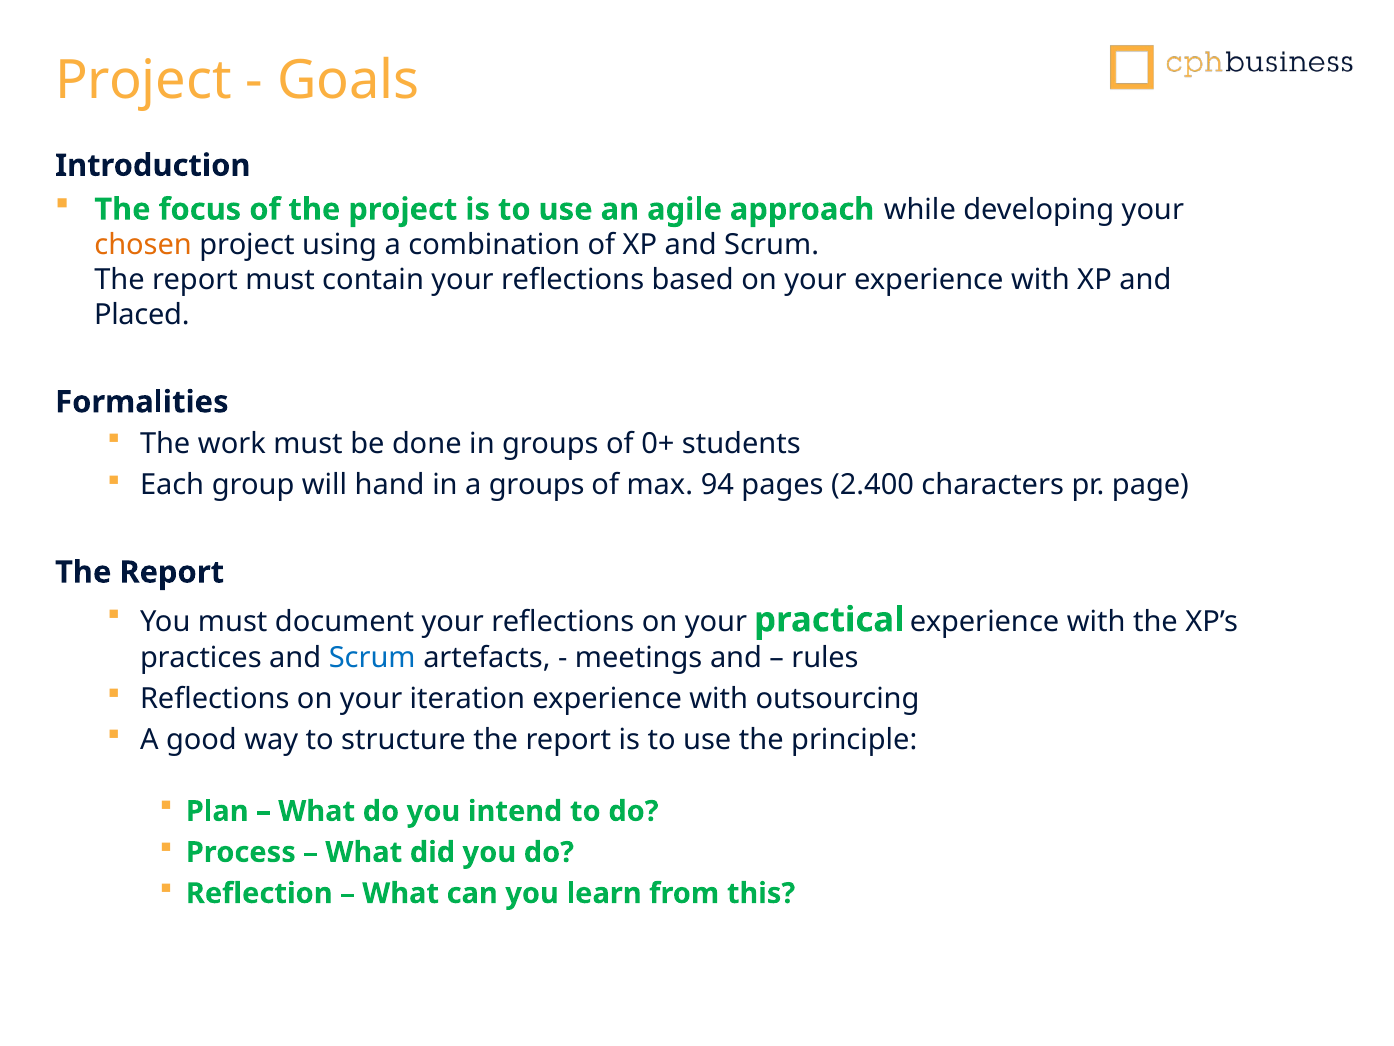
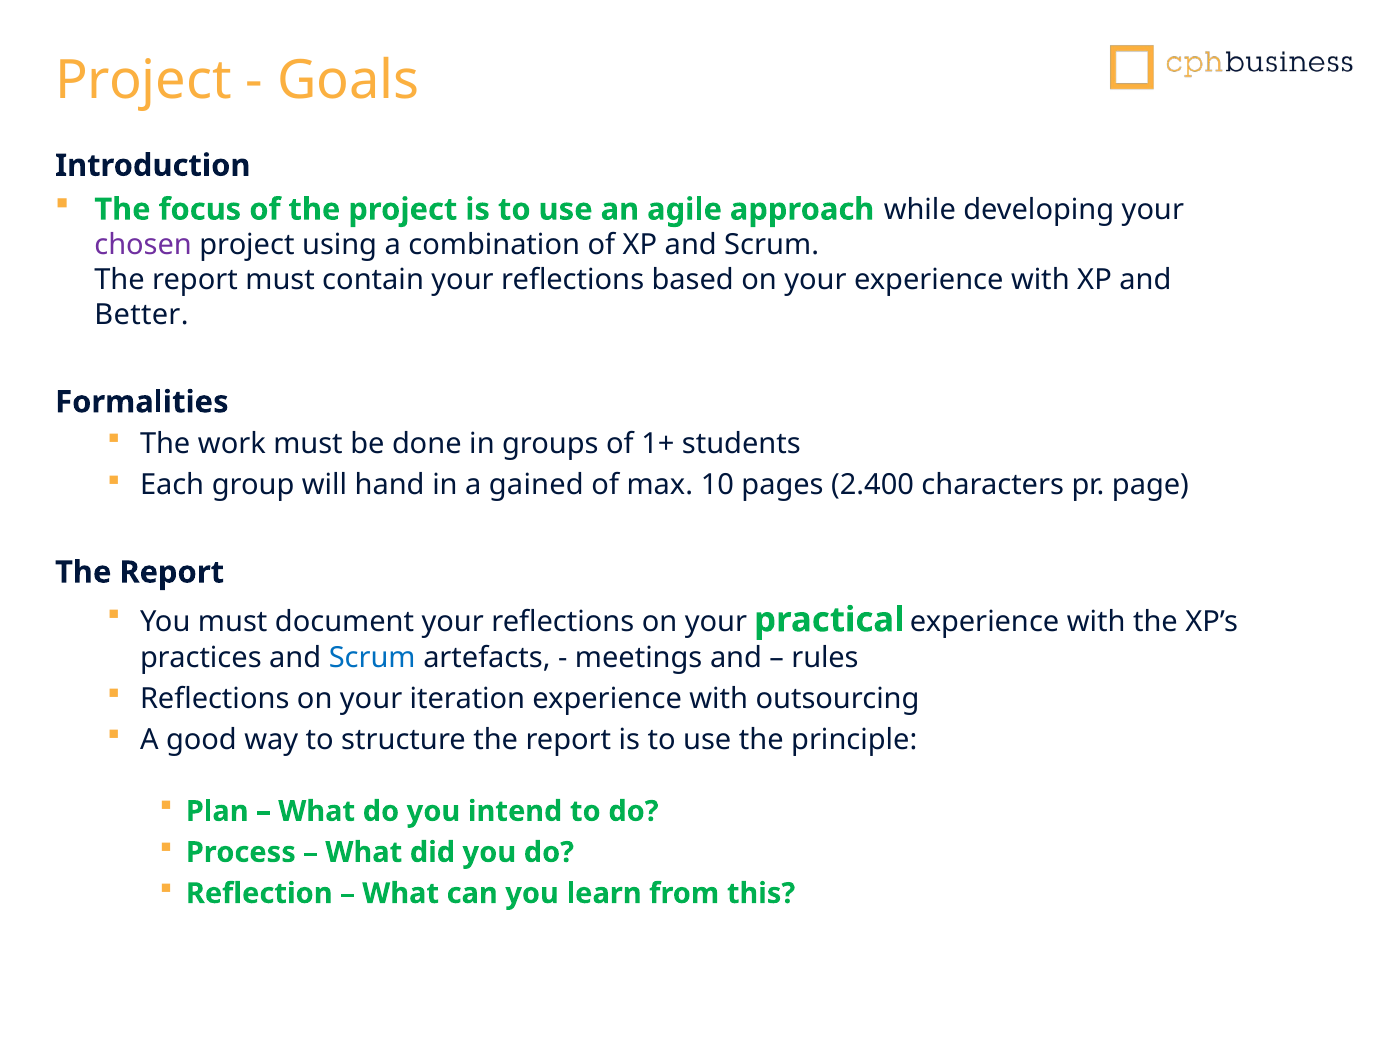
chosen colour: orange -> purple
Placed: Placed -> Better
0+: 0+ -> 1+
a groups: groups -> gained
94: 94 -> 10
